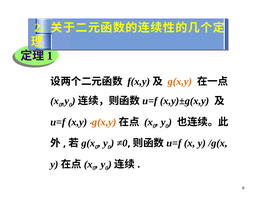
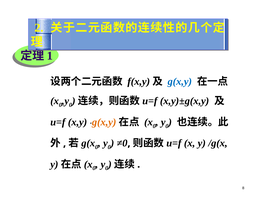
g(x,y at (180, 82) colour: orange -> blue
